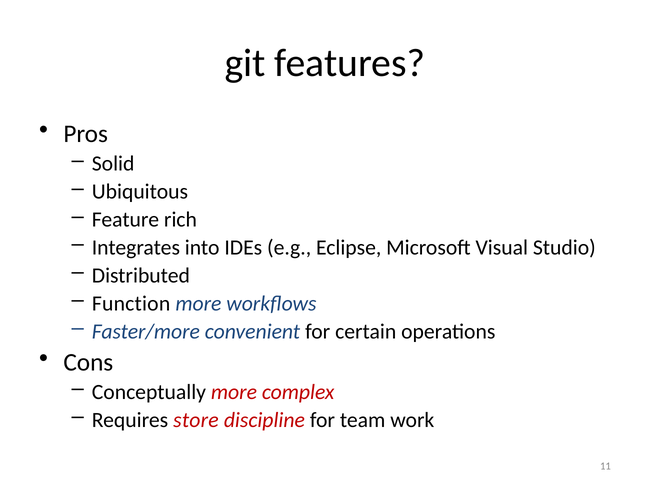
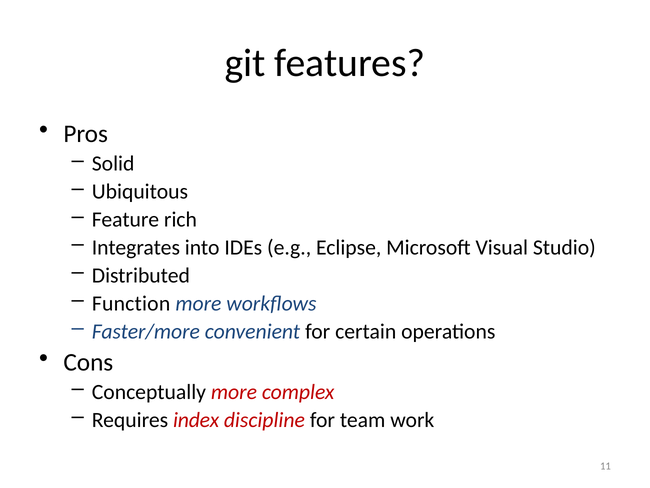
store: store -> index
